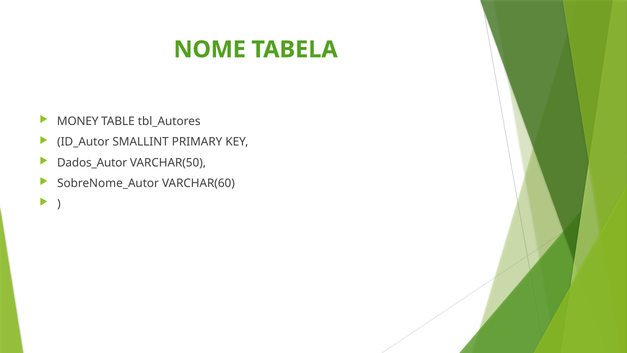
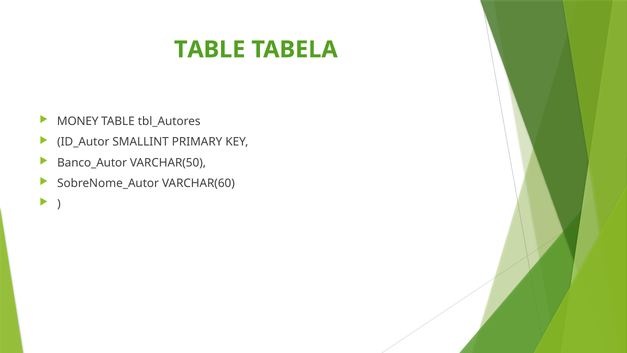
NOME at (210, 49): NOME -> TABLE
Dados_Autor: Dados_Autor -> Banco_Autor
